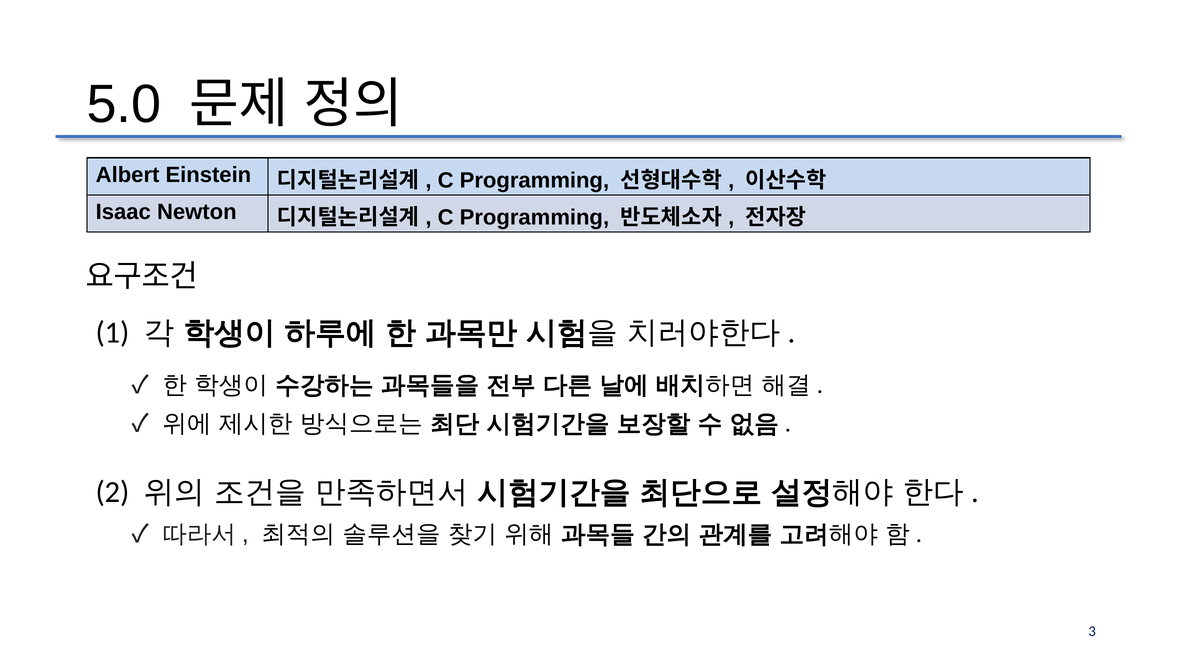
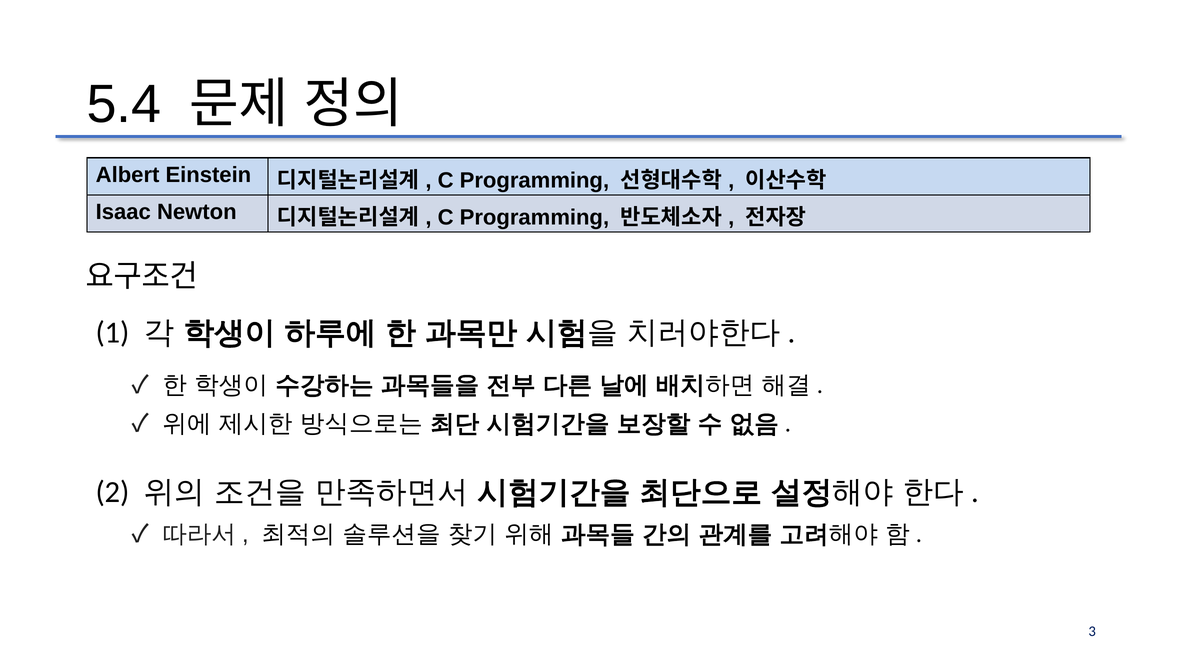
5.0: 5.0 -> 5.4
